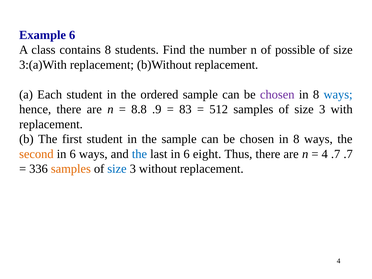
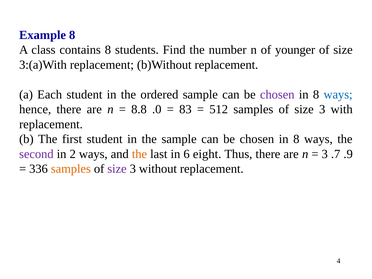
Example 6: 6 -> 8
possible: possible -> younger
.9: .9 -> .0
second colour: orange -> purple
6 at (73, 154): 6 -> 2
the at (139, 154) colour: blue -> orange
4 at (325, 154): 4 -> 3
.7 .7: .7 -> .9
size at (117, 169) colour: blue -> purple
